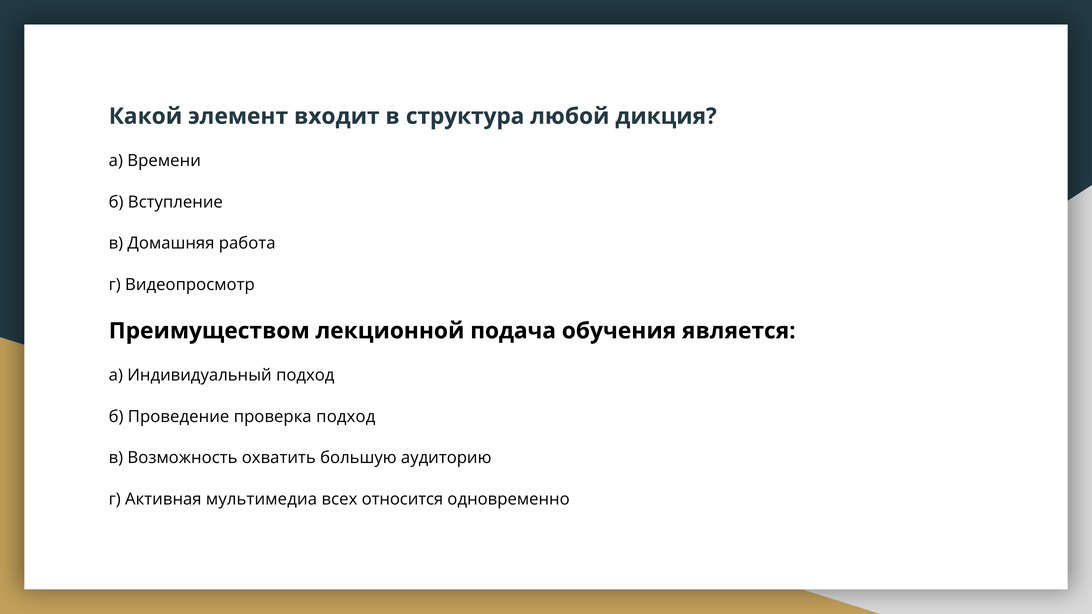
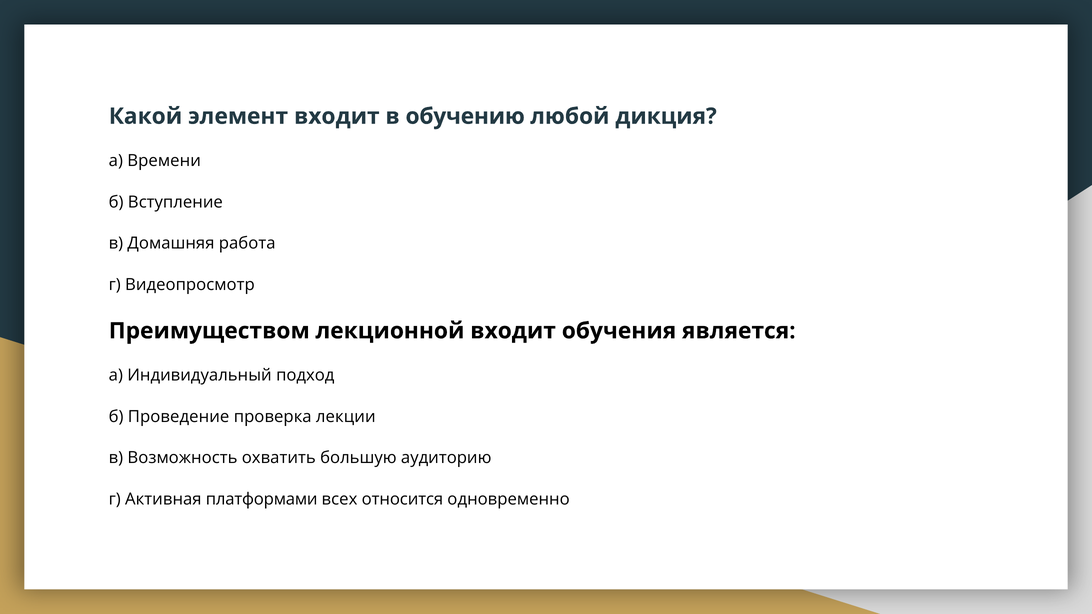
структура: структура -> обучению
лекционной подача: подача -> входит
проверка подход: подход -> лекции
мультимедиа: мультимедиа -> платформами
